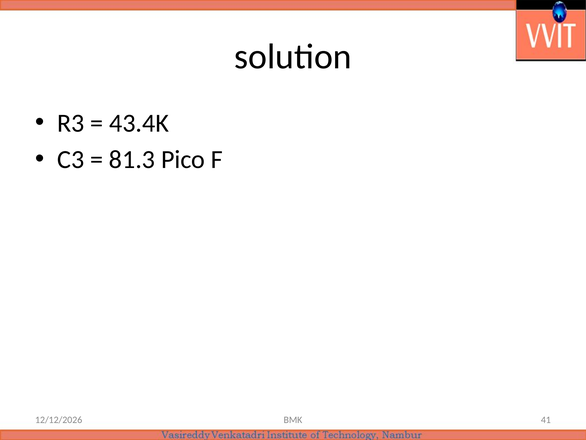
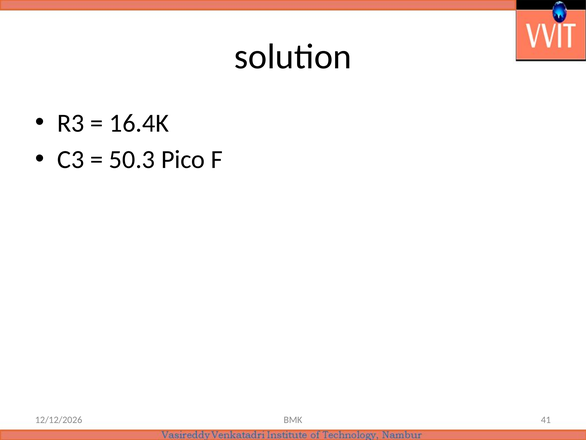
43.4K: 43.4K -> 16.4K
81.3: 81.3 -> 50.3
